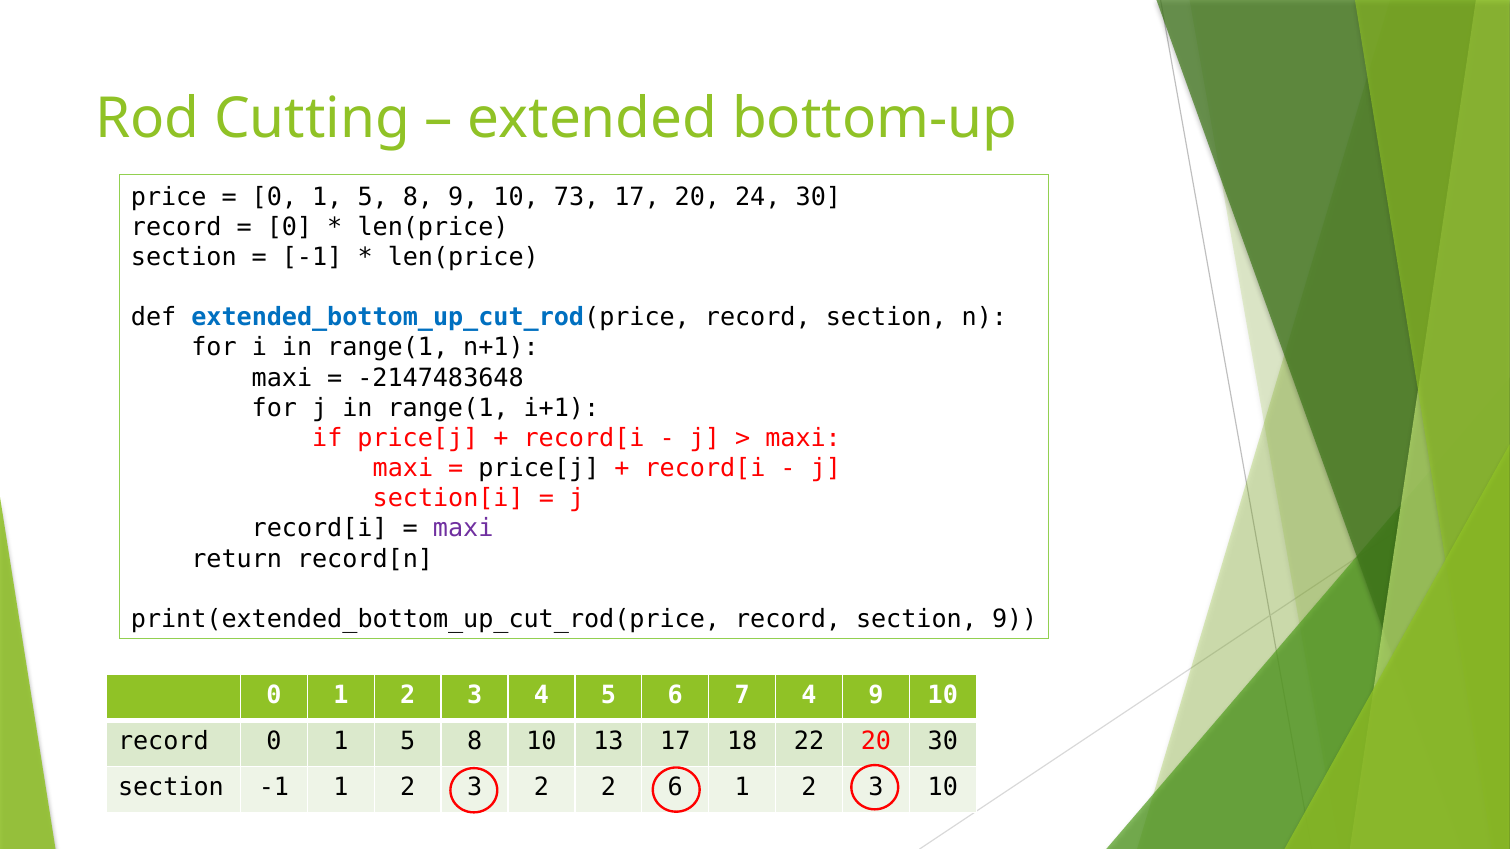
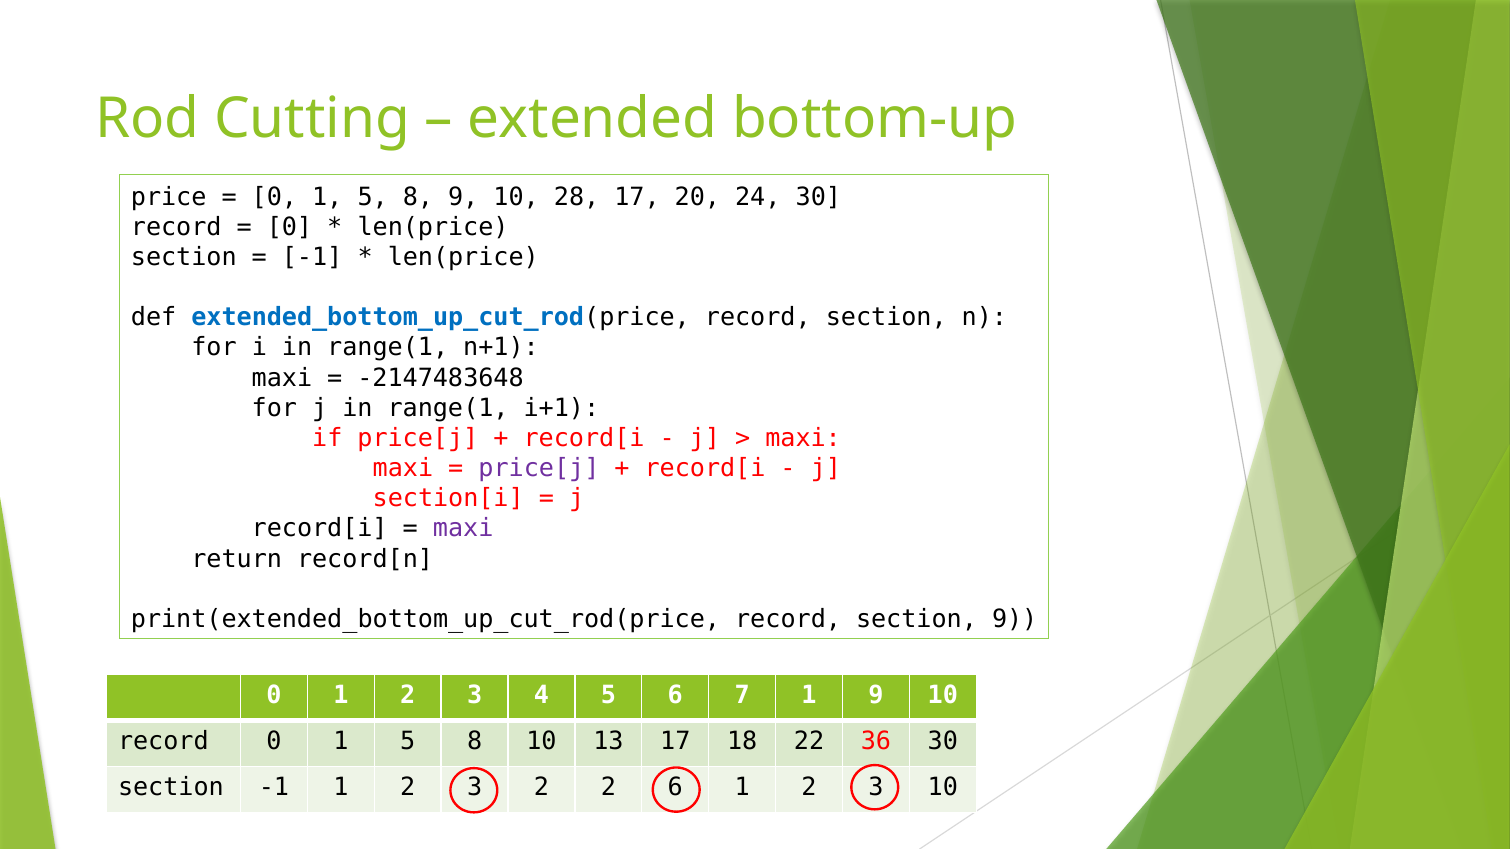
73: 73 -> 28
price[j at (539, 469) colour: black -> purple
7 4: 4 -> 1
22 20: 20 -> 36
